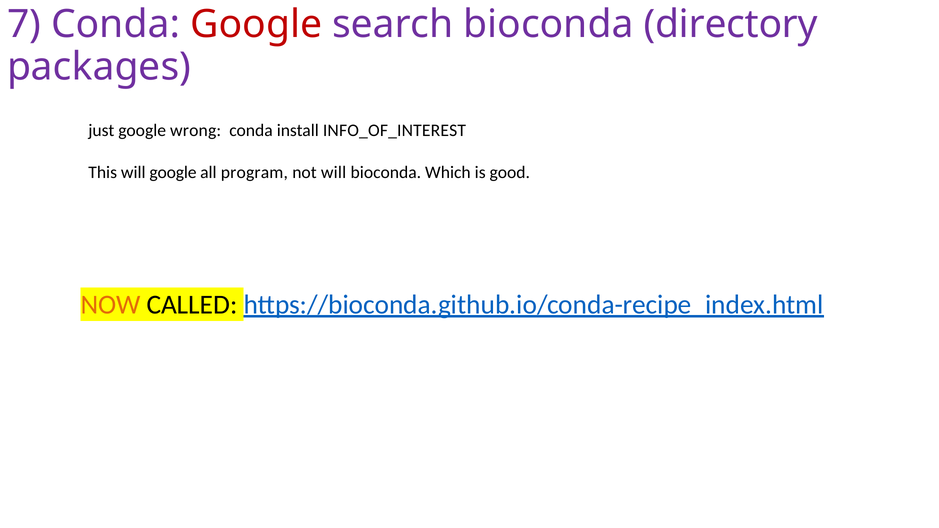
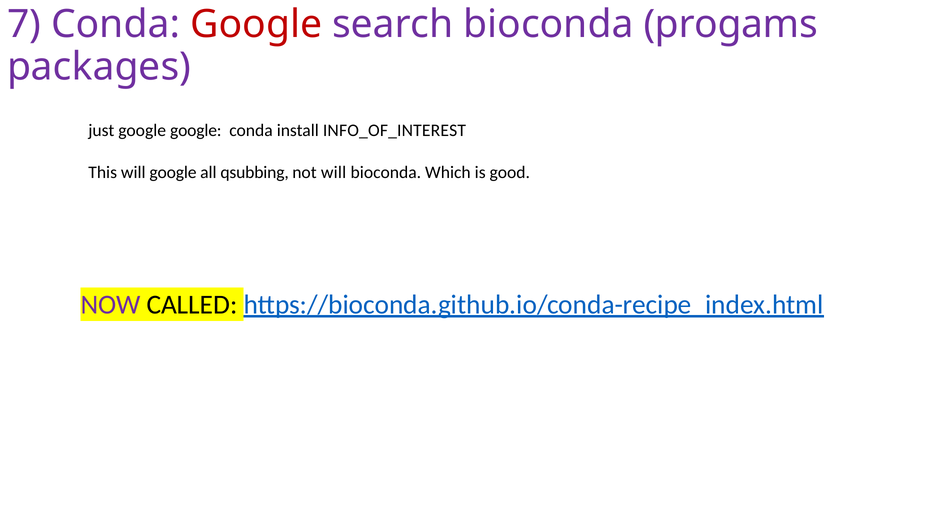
directory: directory -> progams
google wrong: wrong -> google
program: program -> qsubbing
NOW colour: orange -> purple
